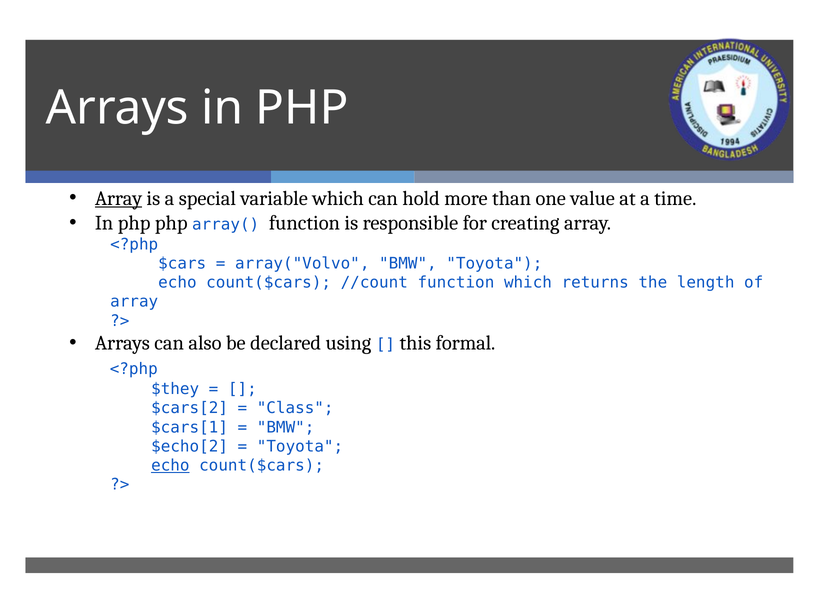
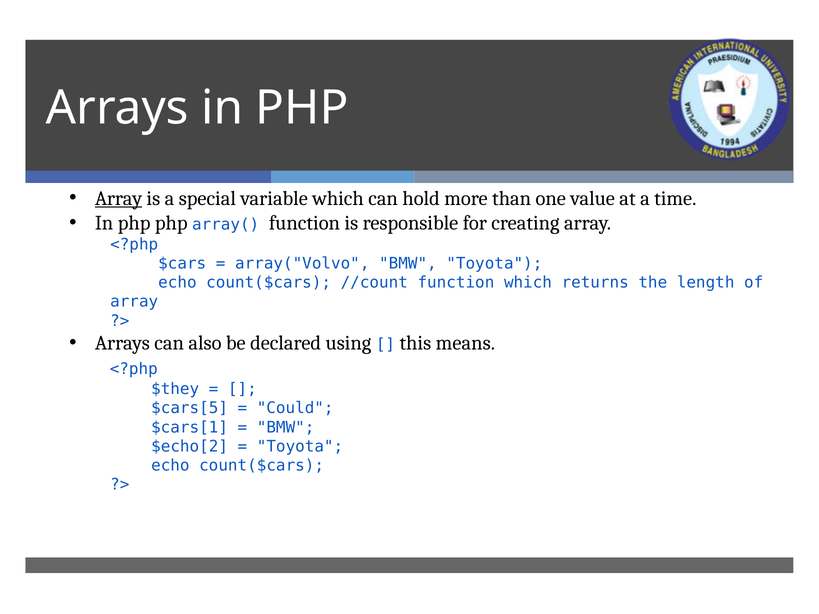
formal: formal -> means
$cars[2: $cars[2 -> $cars[5
Class: Class -> Could
echo at (170, 466) underline: present -> none
